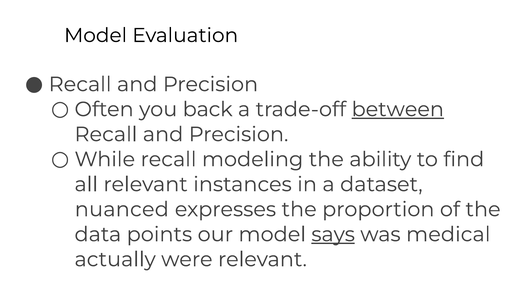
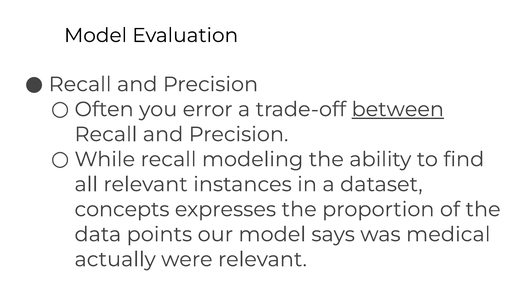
back: back -> error
nuanced: nuanced -> concepts
says underline: present -> none
